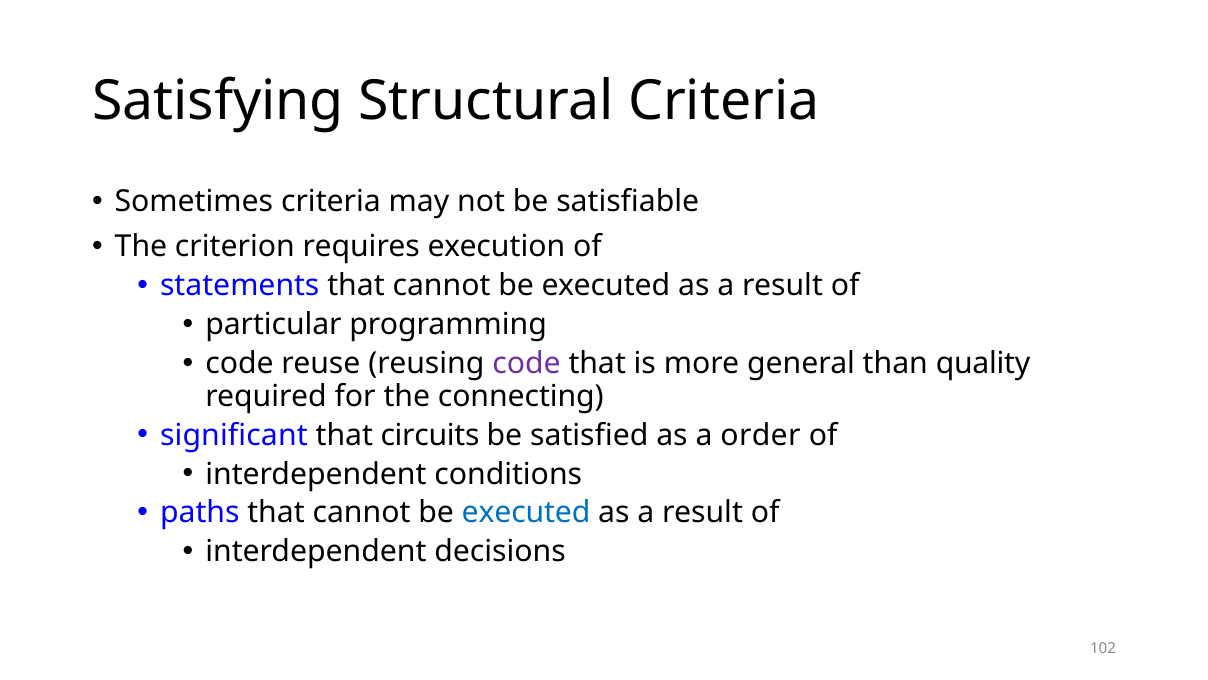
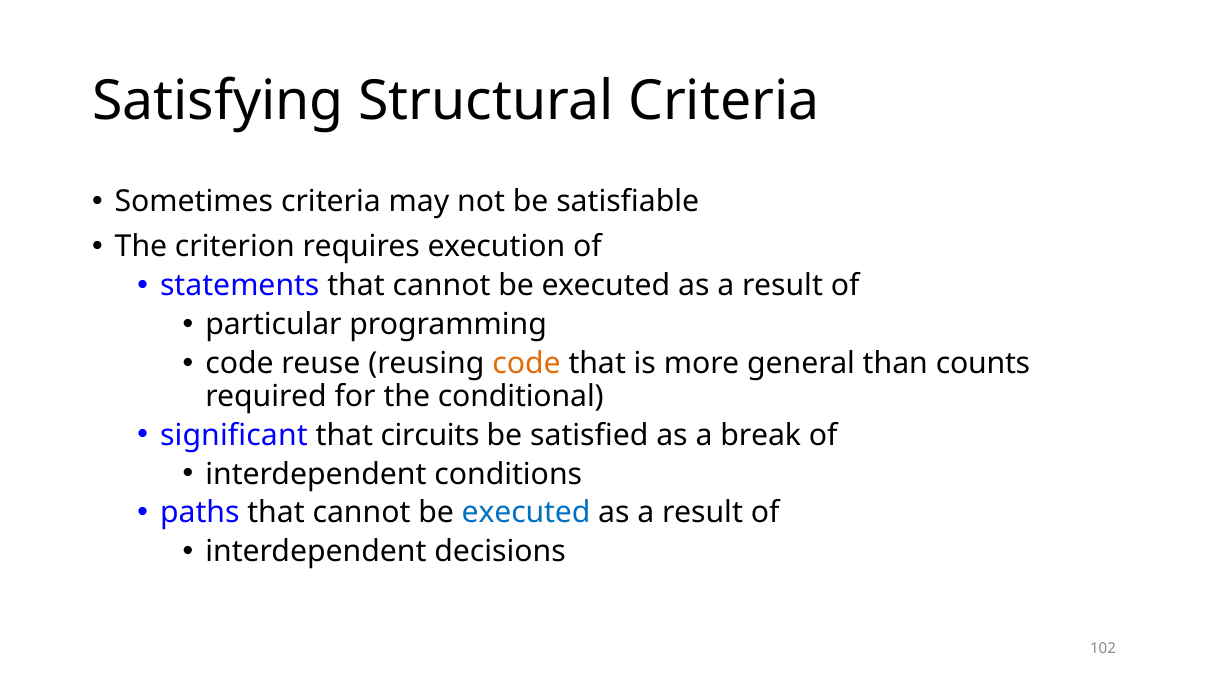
code at (526, 363) colour: purple -> orange
quality: quality -> counts
connecting: connecting -> conditional
order: order -> break
